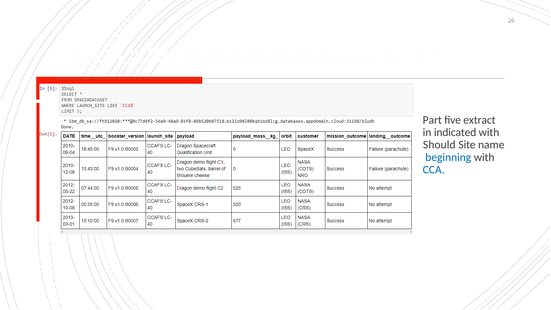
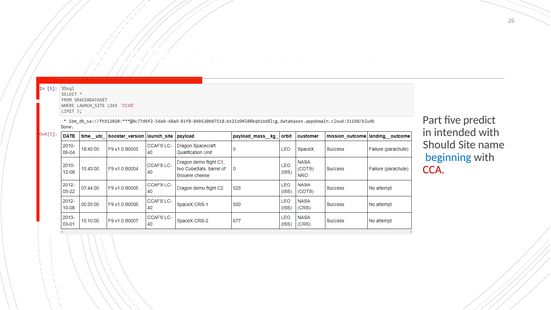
extract: extract -> predict
indicated: indicated -> intended
CCA colour: blue -> red
